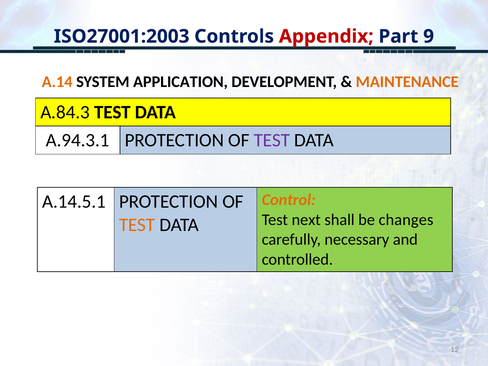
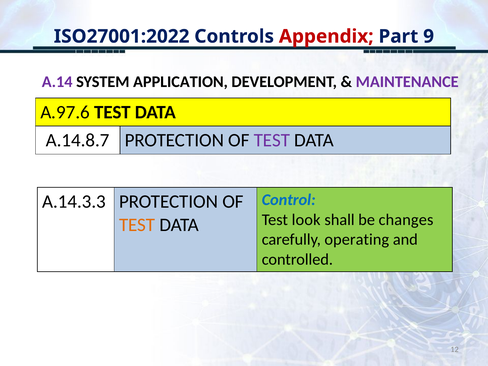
ISO27001:2003: ISO27001:2003 -> ISO27001:2022
A.14 colour: orange -> purple
MAINTENANCE colour: orange -> purple
A.84.3: A.84.3 -> A.97.6
A.94.3.1: A.94.3.1 -> A.14.8.7
Control colour: orange -> blue
A.14.5.1: A.14.5.1 -> A.14.3.3
next: next -> look
necessary: necessary -> operating
